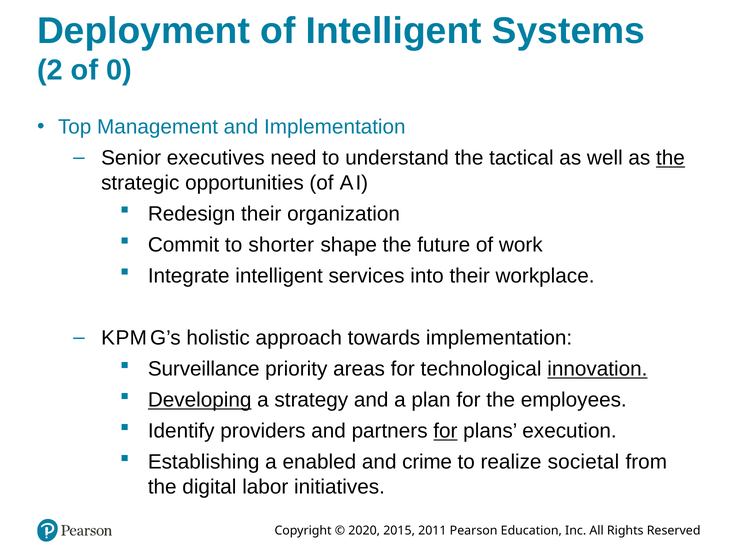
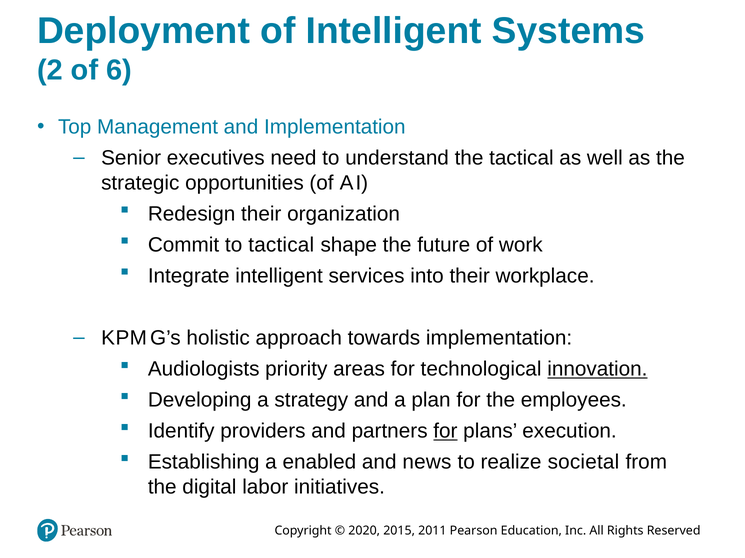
0: 0 -> 6
the at (670, 158) underline: present -> none
to shorter: shorter -> tactical
Surveillance: Surveillance -> Audiologists
Developing underline: present -> none
crime: crime -> news
